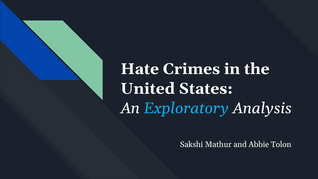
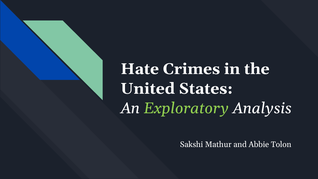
Exploratory colour: light blue -> light green
